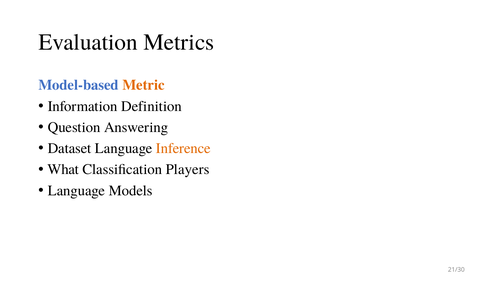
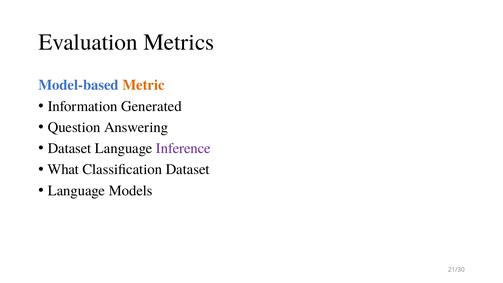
Definition: Definition -> Generated
Inference colour: orange -> purple
Classification Players: Players -> Dataset
